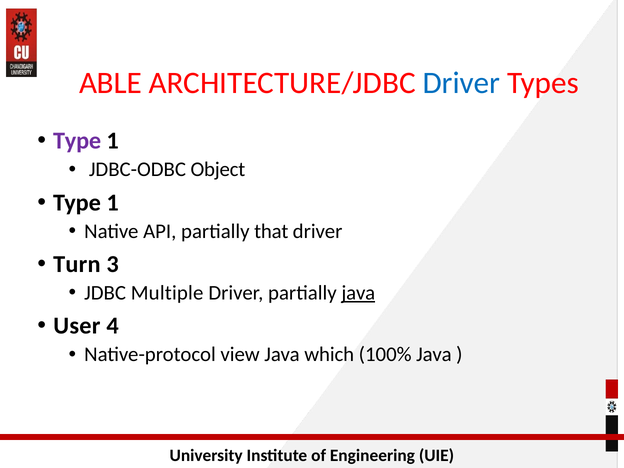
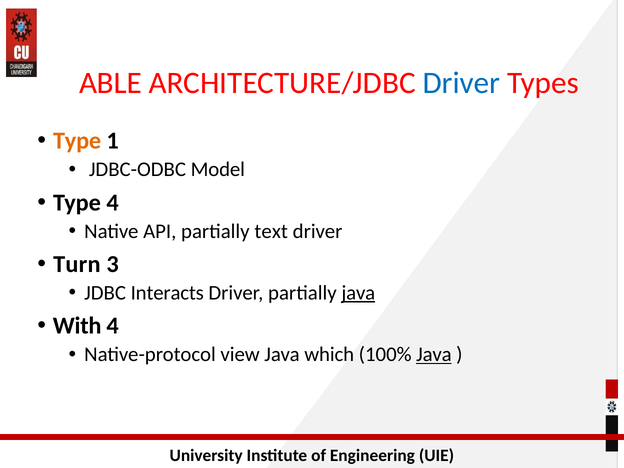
Type at (77, 141) colour: purple -> orange
Object: Object -> Model
1 at (113, 203): 1 -> 4
that: that -> text
Multiple: Multiple -> Interacts
User: User -> With
Java at (434, 355) underline: none -> present
